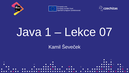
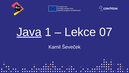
Java underline: none -> present
